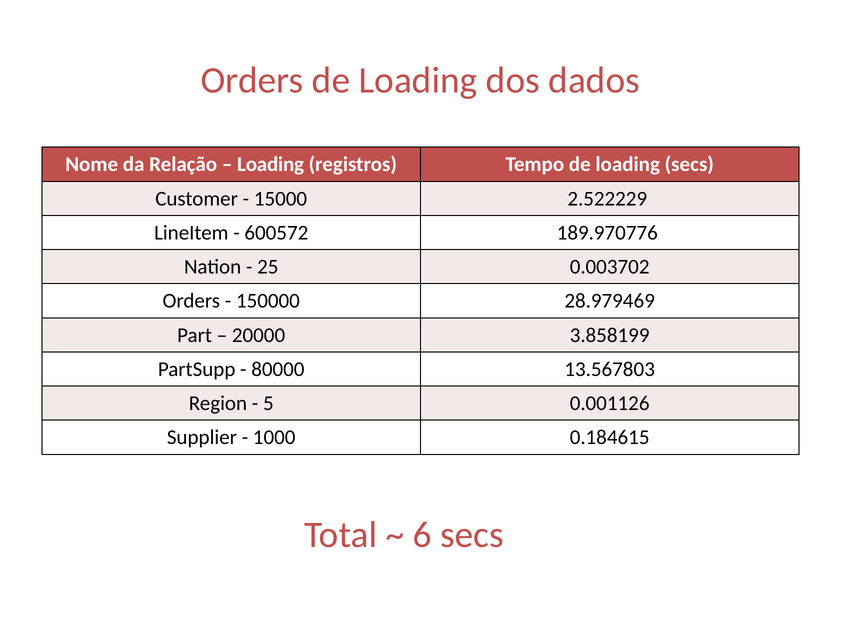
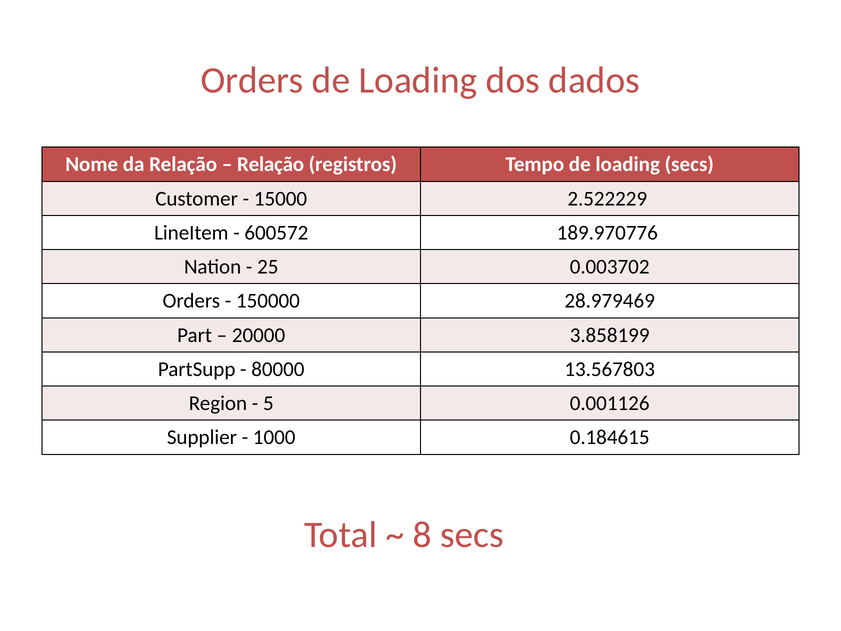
Loading at (271, 164): Loading -> Relação
6: 6 -> 8
